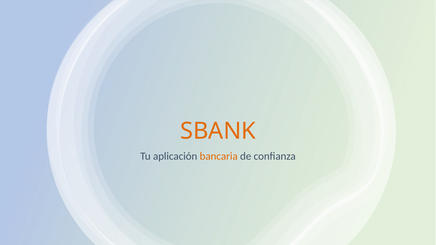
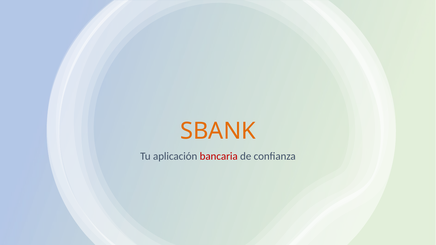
bancaria colour: orange -> red
